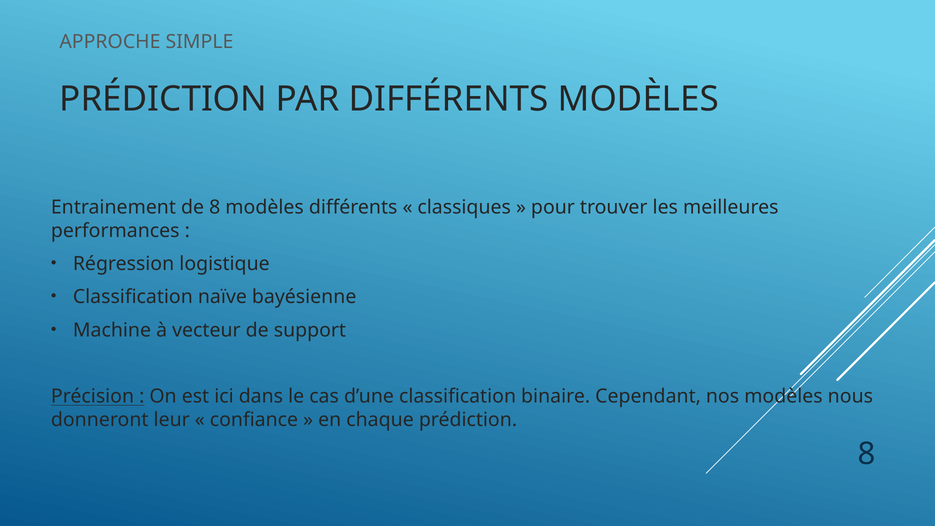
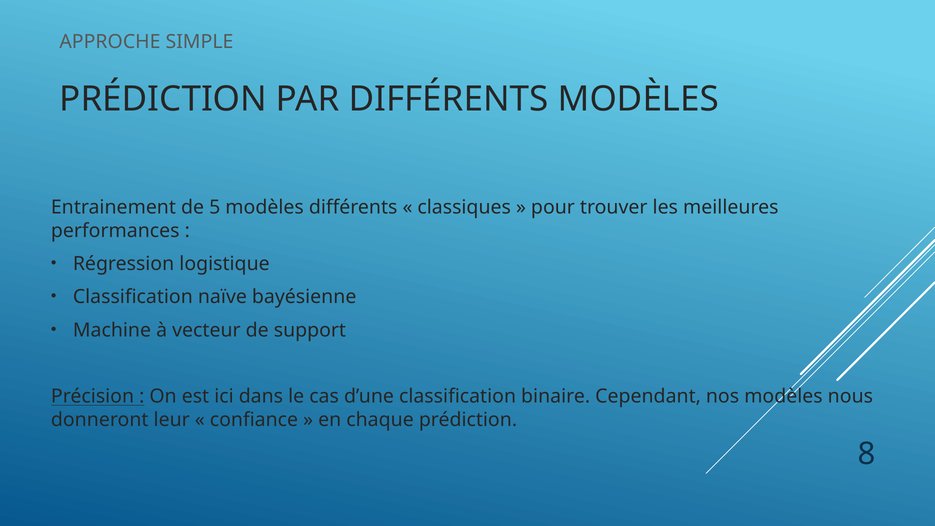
de 8: 8 -> 5
